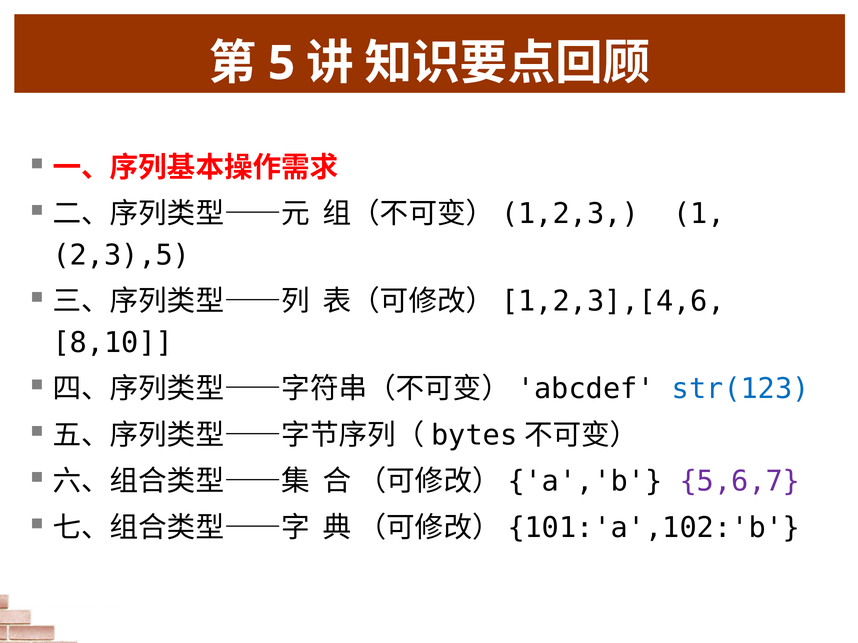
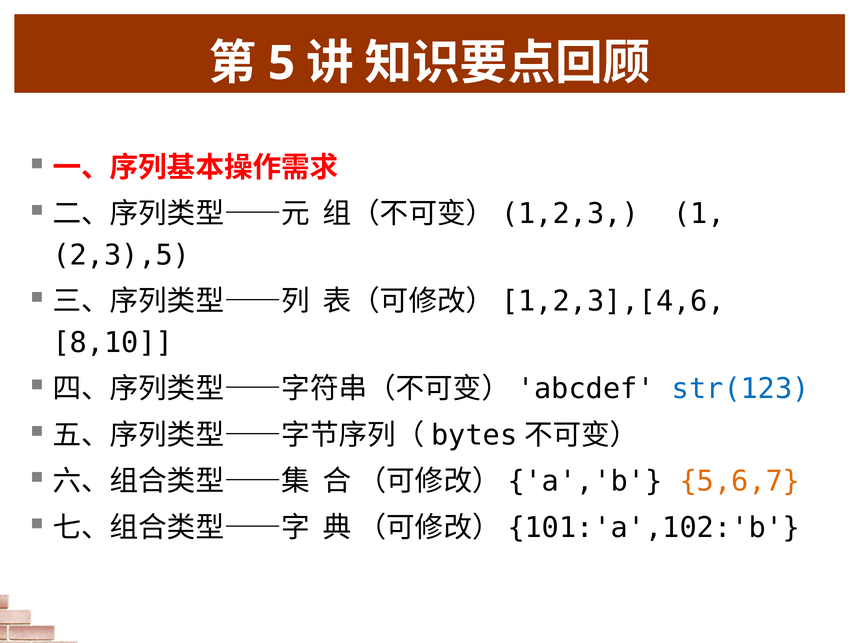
5,6,7 colour: purple -> orange
